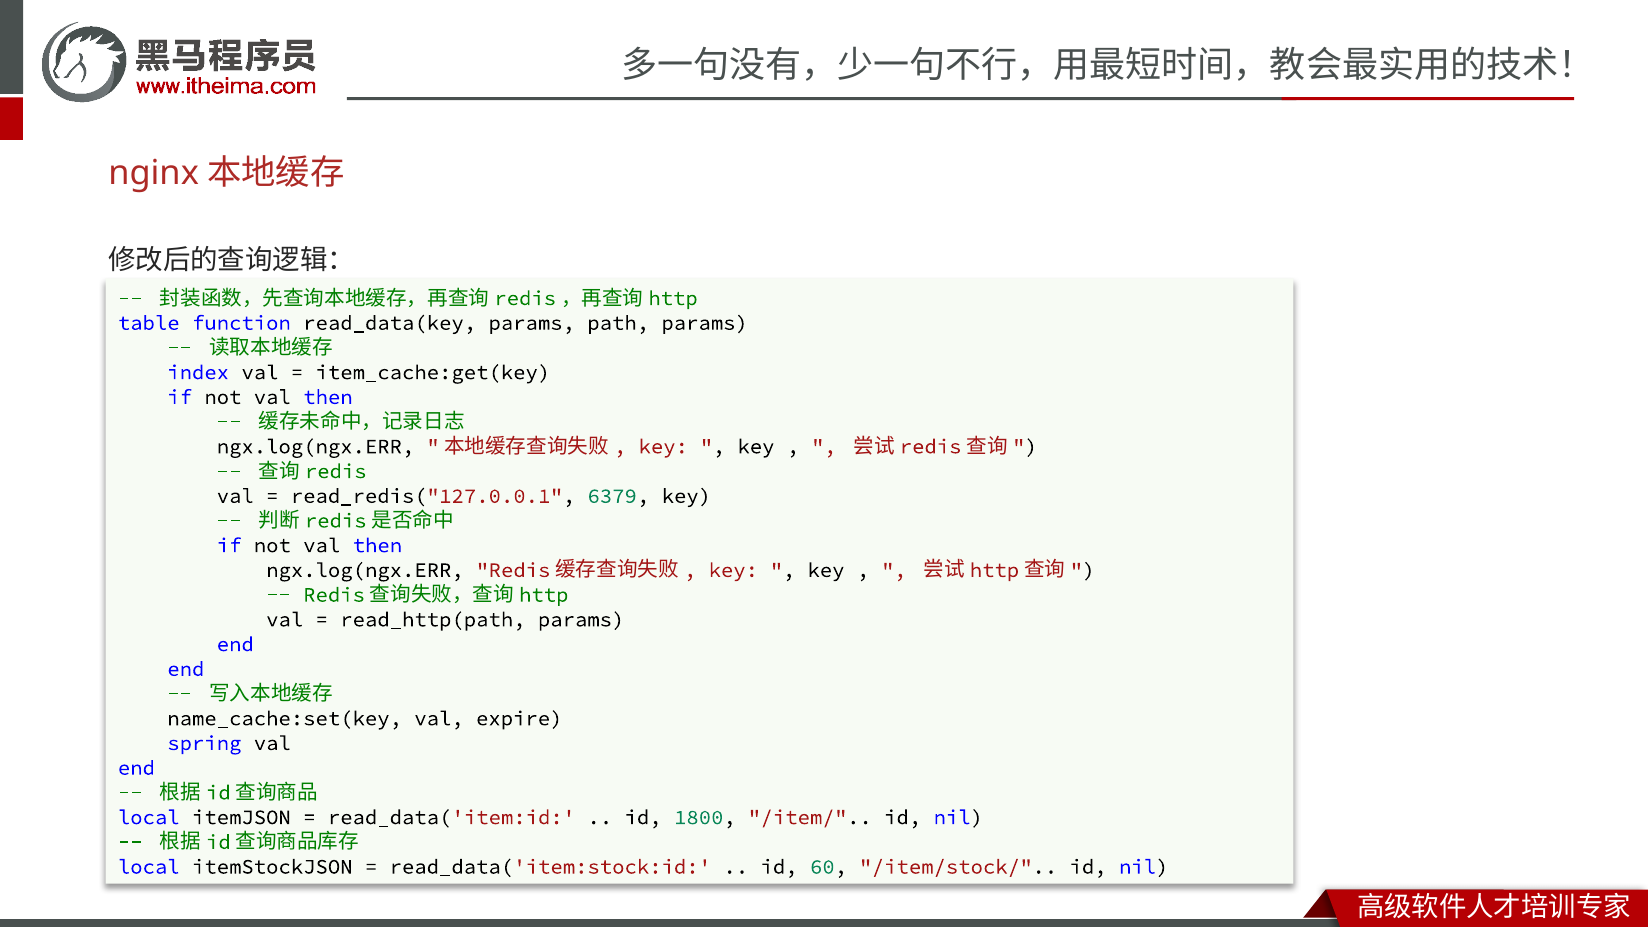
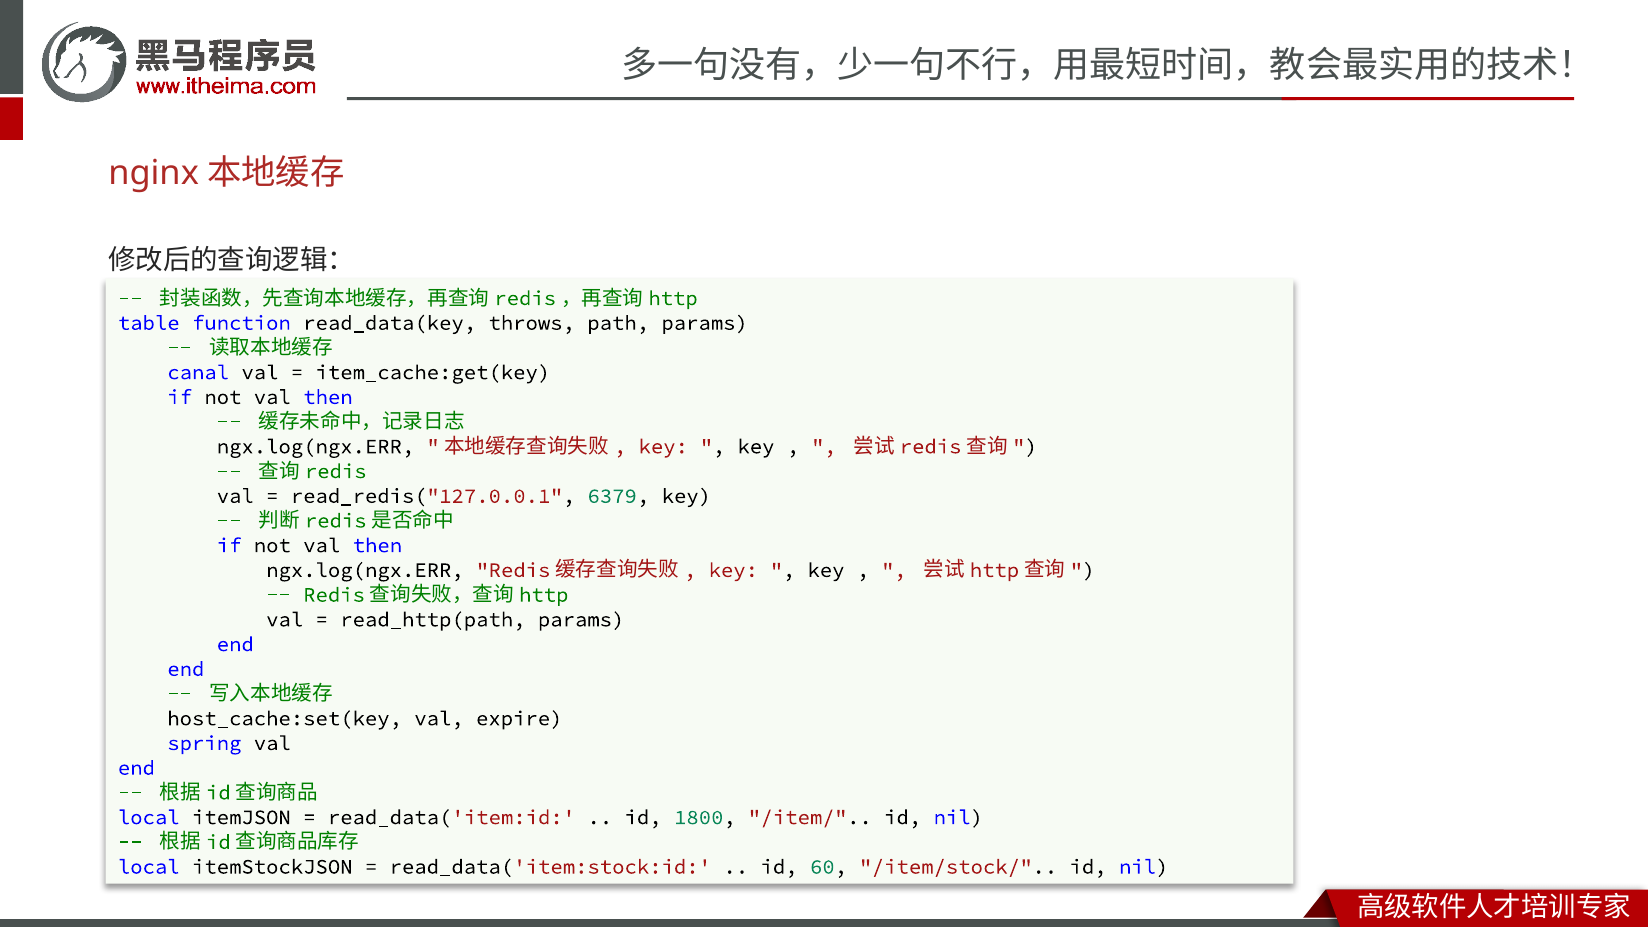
read_data(key params: params -> throws
index: index -> canal
name_cache:set(key: name_cache:set(key -> host_cache:set(key
